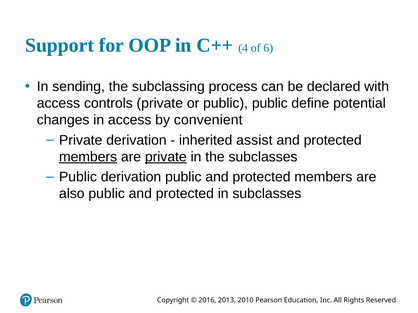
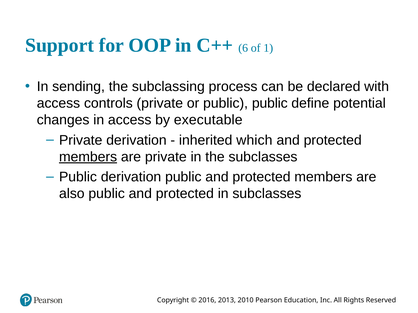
4: 4 -> 6
6: 6 -> 1
convenient: convenient -> executable
assist: assist -> which
private at (166, 157) underline: present -> none
